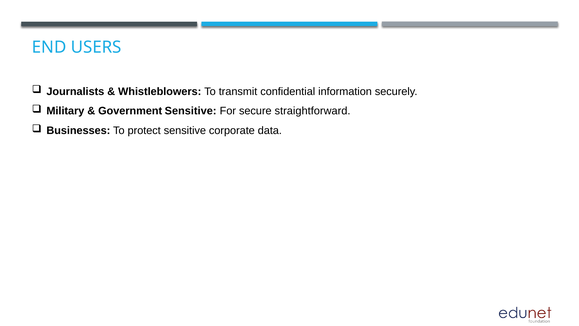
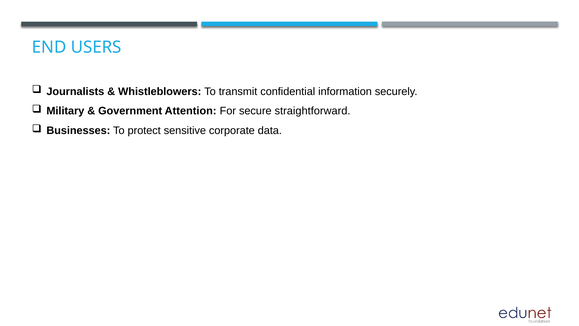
Government Sensitive: Sensitive -> Attention
